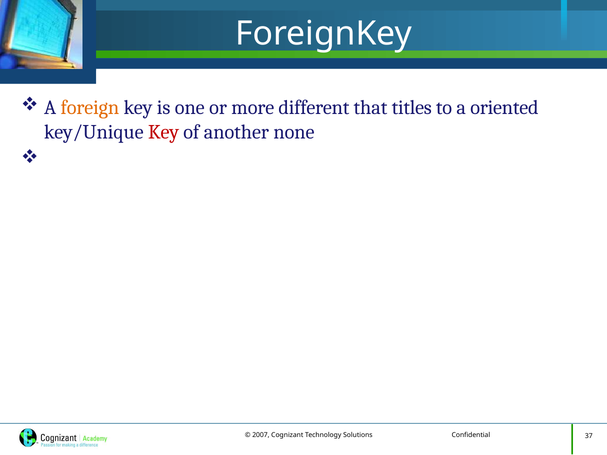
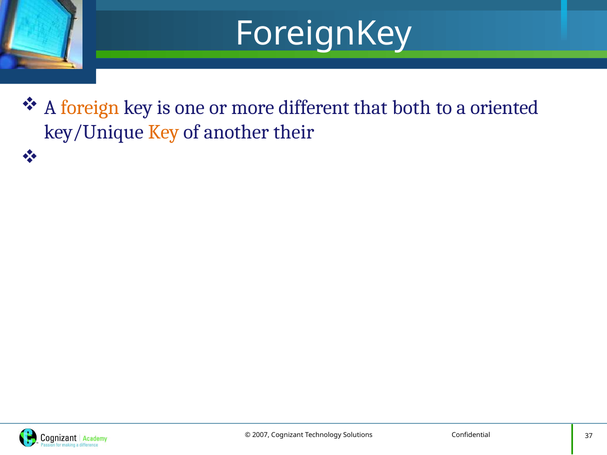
titles: titles -> both
Key at (164, 132) colour: red -> orange
none: none -> their
